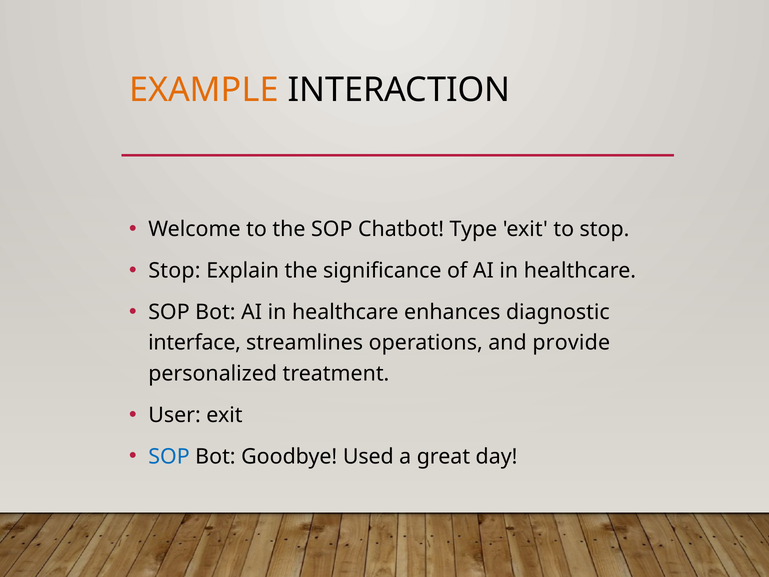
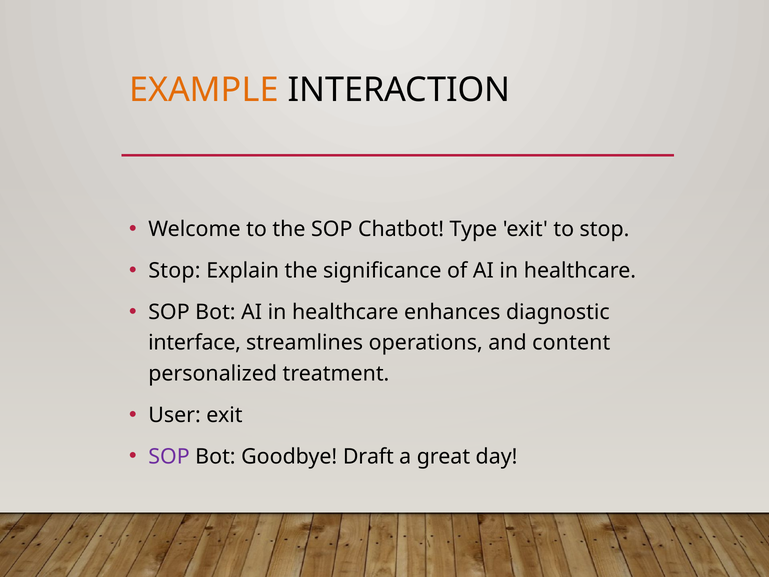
provide: provide -> content
SOP at (169, 456) colour: blue -> purple
Used: Used -> Draft
